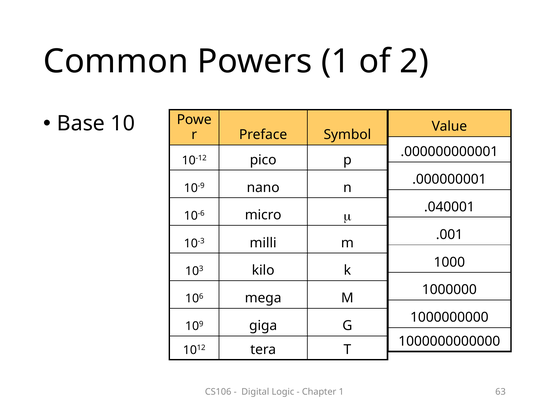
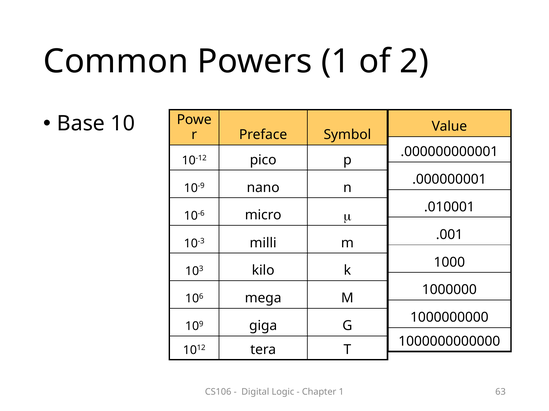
.040001: .040001 -> .010001
